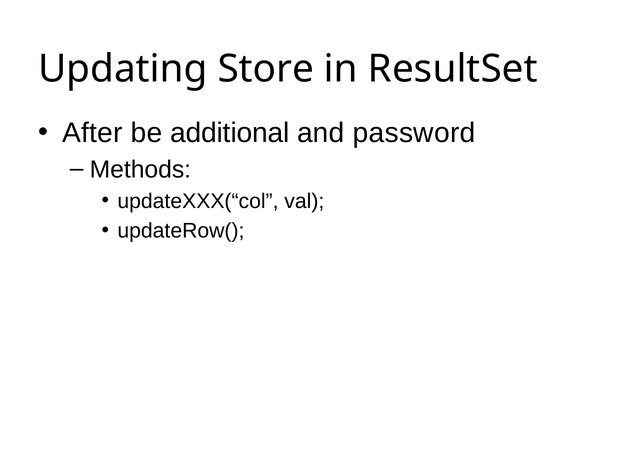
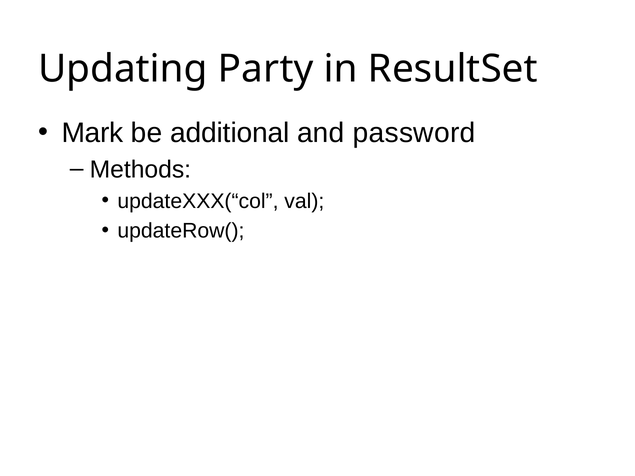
Store: Store -> Party
After: After -> Mark
